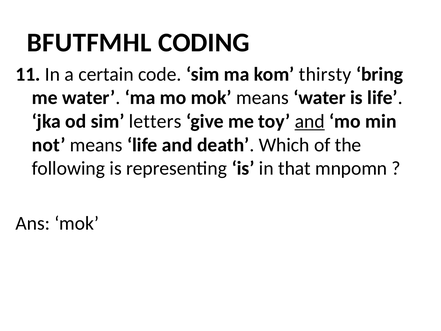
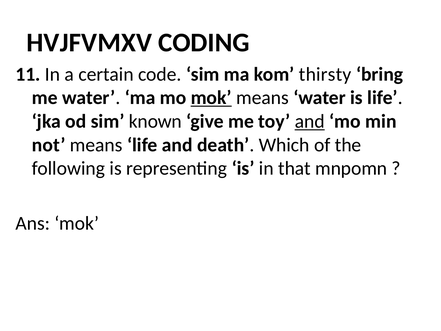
BFUTFMHL: BFUTFMHL -> HVJFVMXV
mok at (211, 98) underline: none -> present
letters: letters -> known
